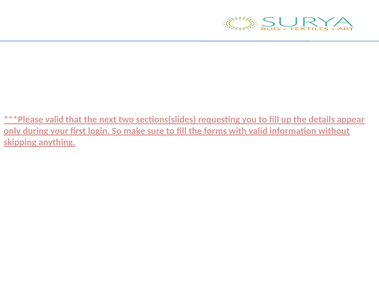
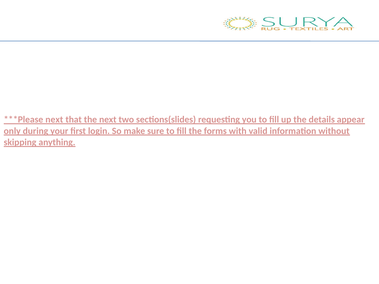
valid at (54, 120): valid -> next
